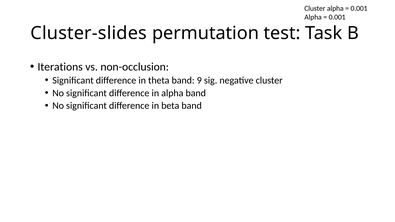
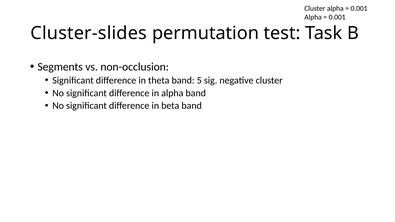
Iterations: Iterations -> Segments
9: 9 -> 5
